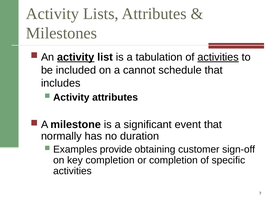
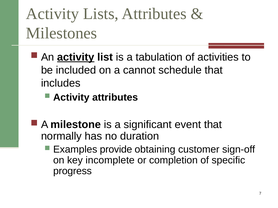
activities at (218, 57) underline: present -> none
key completion: completion -> incomplete
activities at (72, 171): activities -> progress
